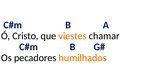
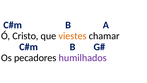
humilhados colour: orange -> purple
